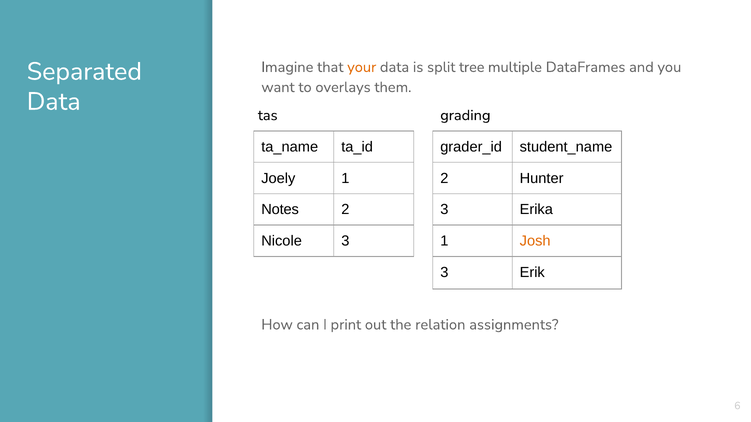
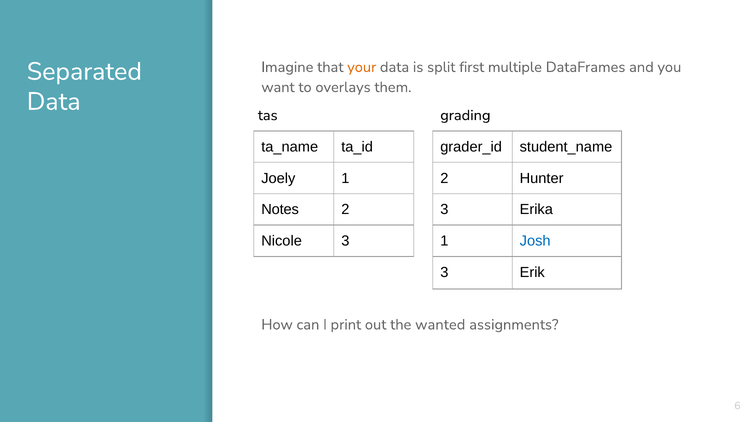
tree: tree -> first
Josh colour: orange -> blue
relation: relation -> wanted
